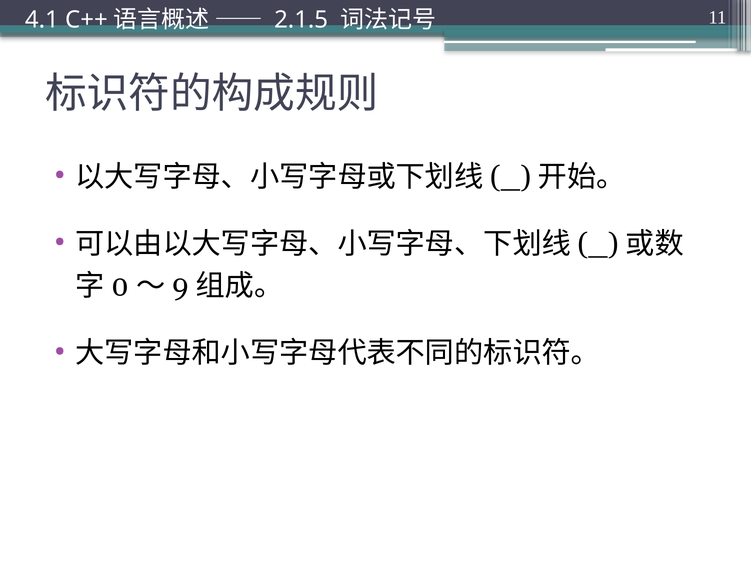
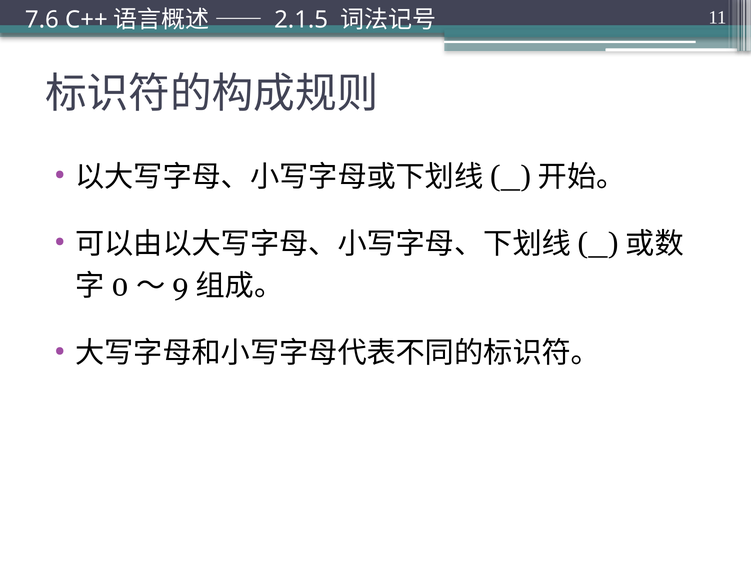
4.1: 4.1 -> 7.6
